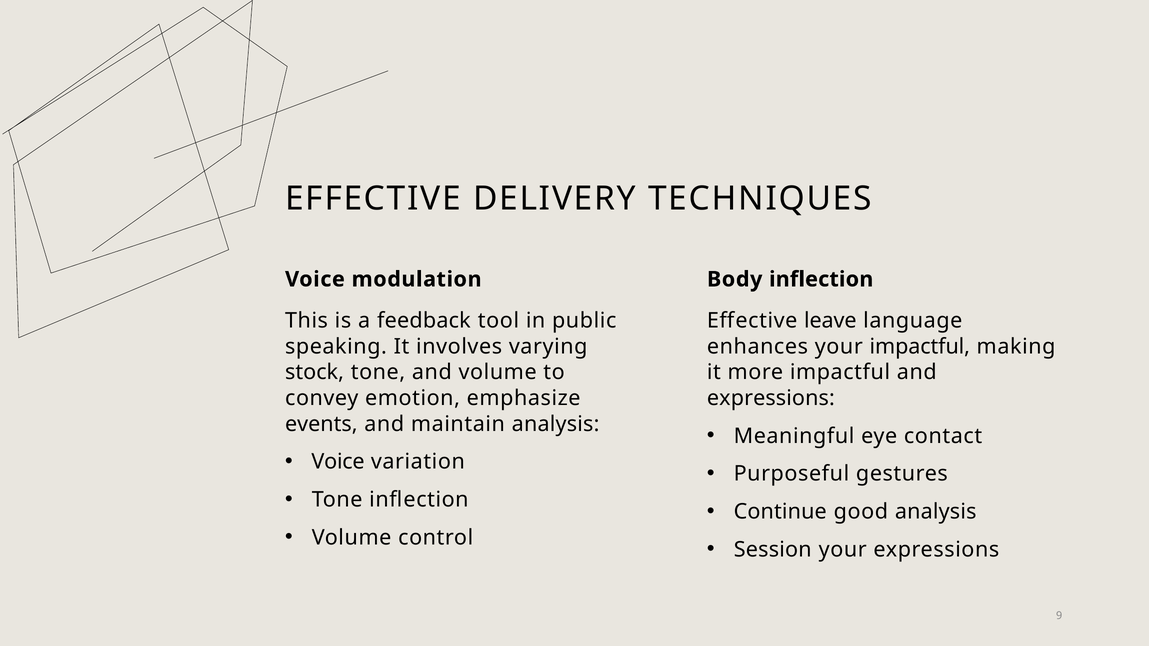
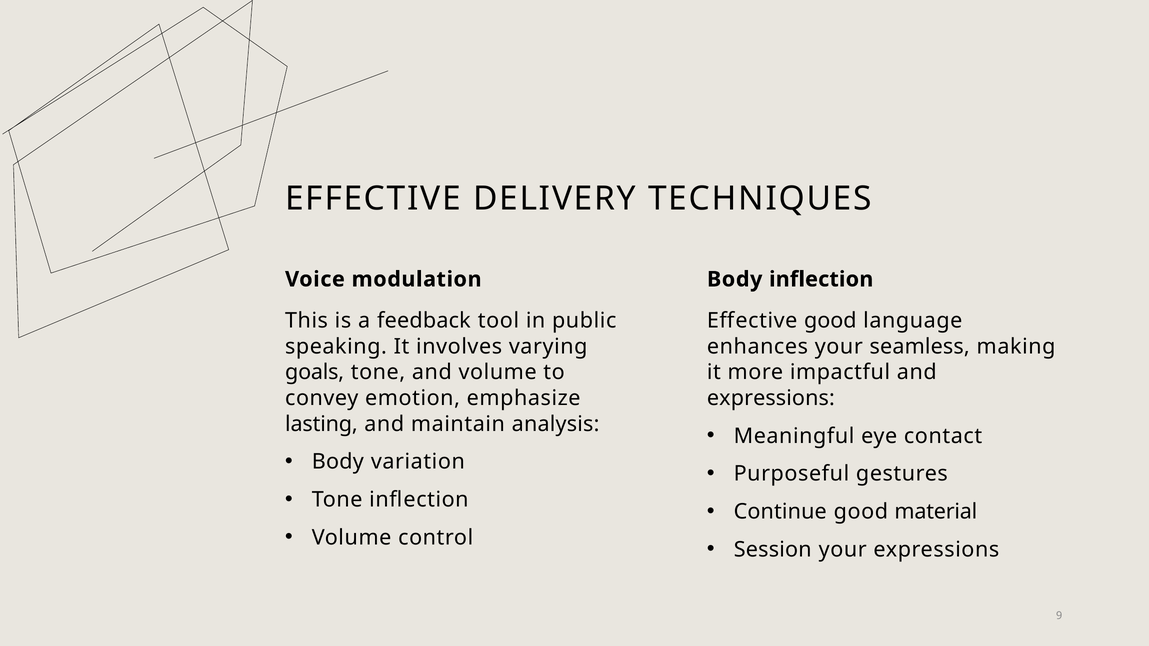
Effective leave: leave -> good
your impactful: impactful -> seamless
stock: stock -> goals
events: events -> lasting
Voice at (338, 462): Voice -> Body
good analysis: analysis -> material
